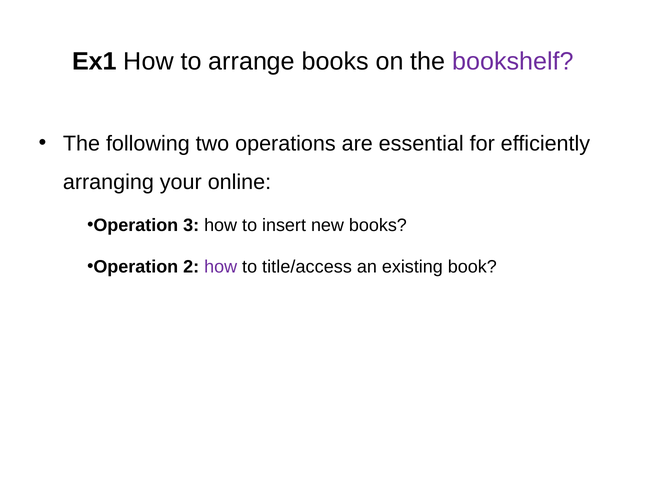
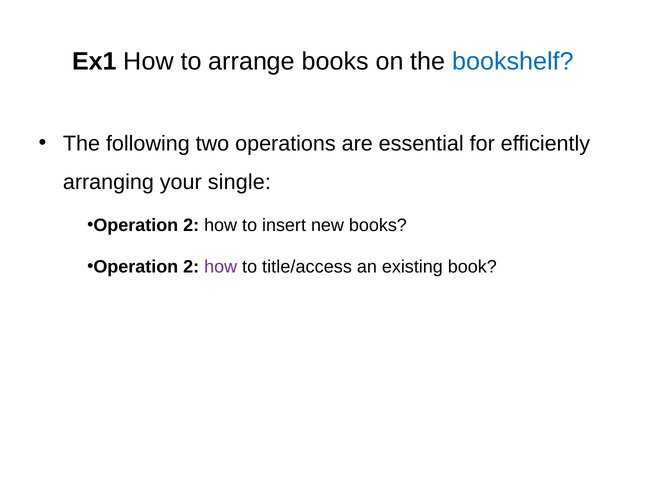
bookshelf colour: purple -> blue
online: online -> single
3 at (191, 226): 3 -> 2
